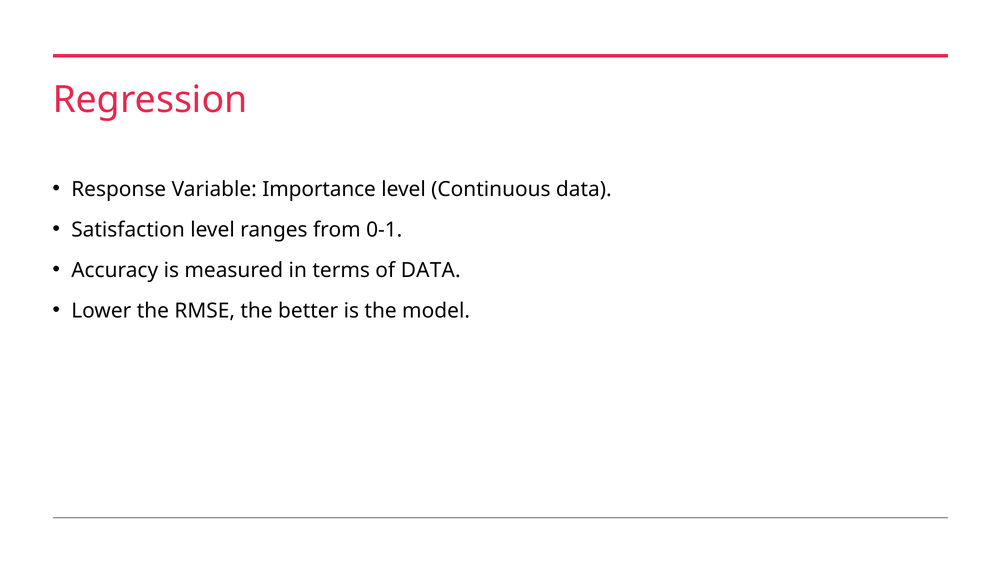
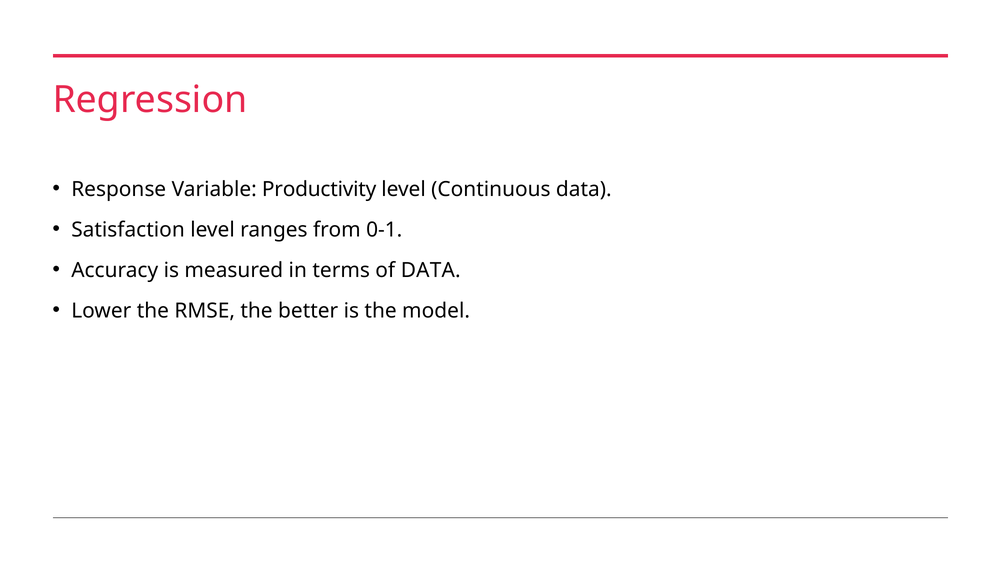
Importance: Importance -> Productivity
